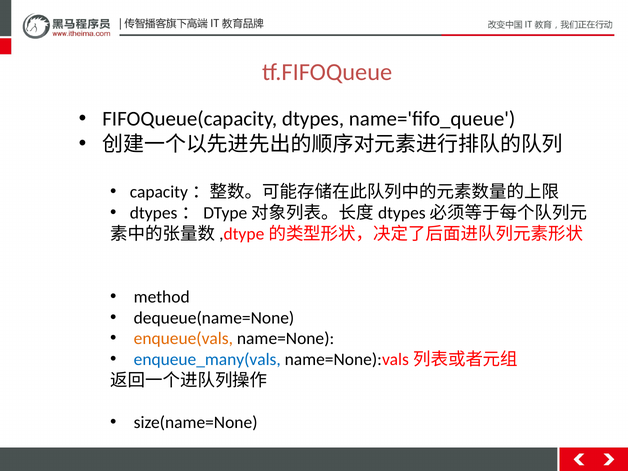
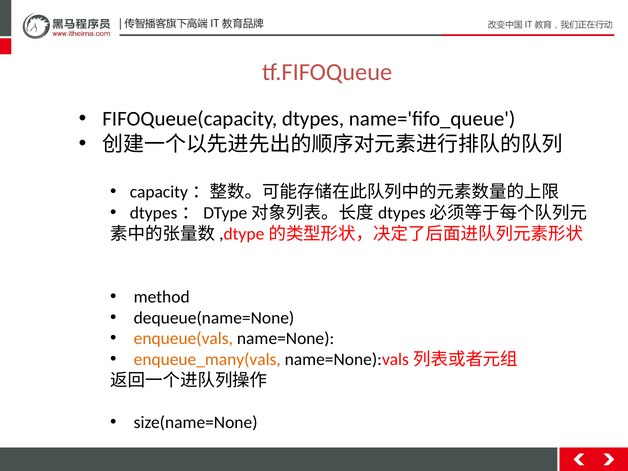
enqueue_many(vals colour: blue -> orange
